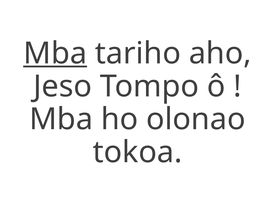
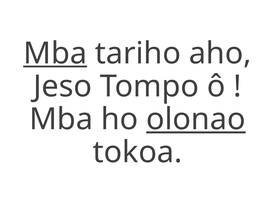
olonao underline: none -> present
